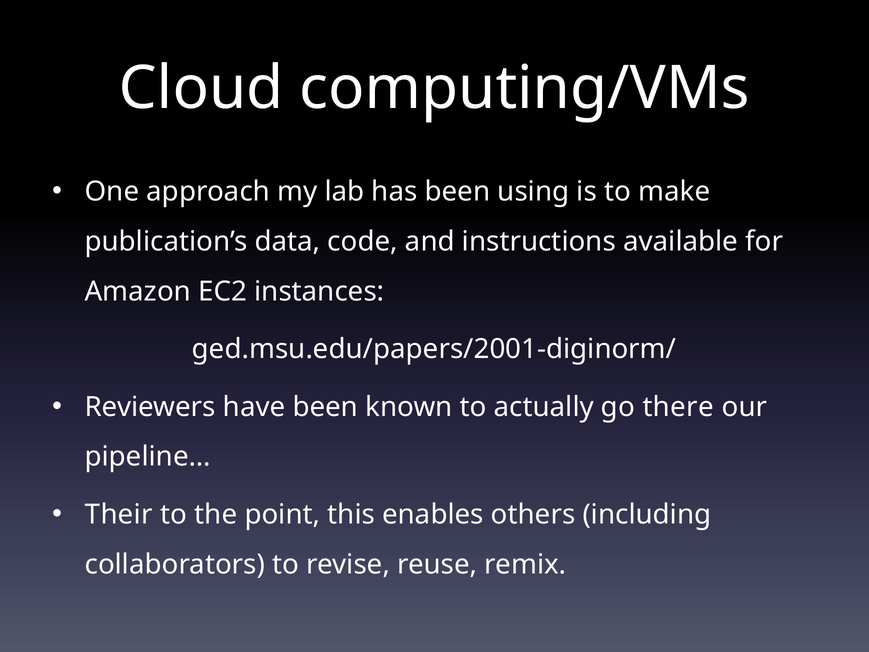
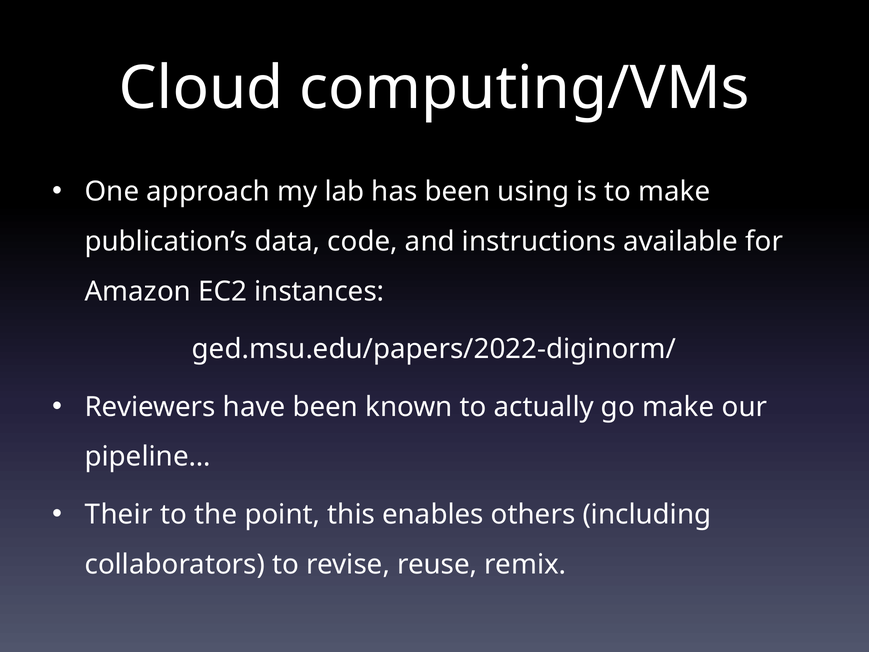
ged.msu.edu/papers/2001-diginorm/: ged.msu.edu/papers/2001-diginorm/ -> ged.msu.edu/papers/2022-diginorm/
go there: there -> make
